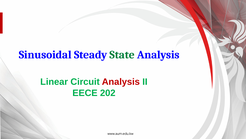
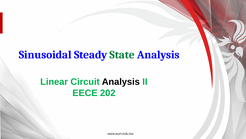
Analysis at (121, 82) colour: red -> black
